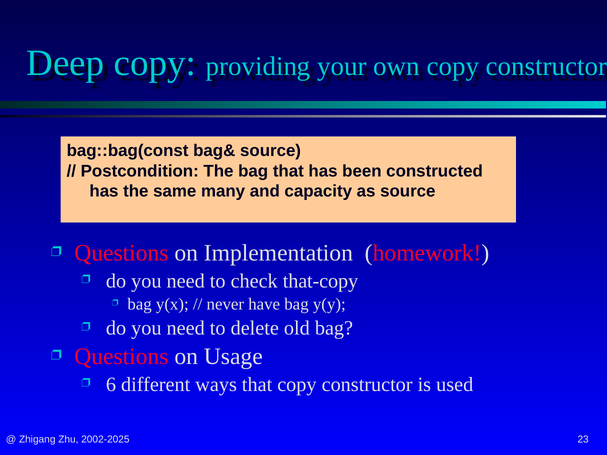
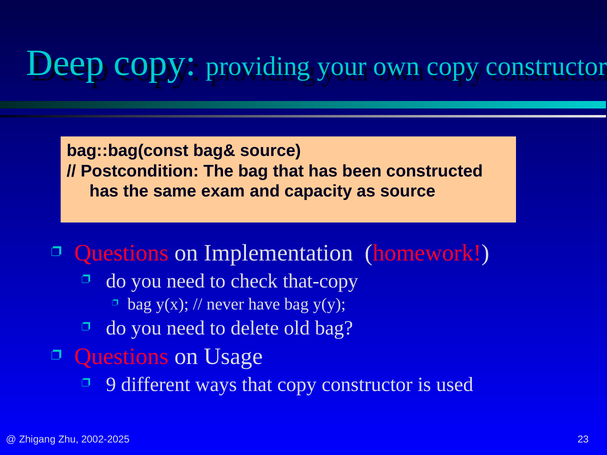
many: many -> exam
6: 6 -> 9
